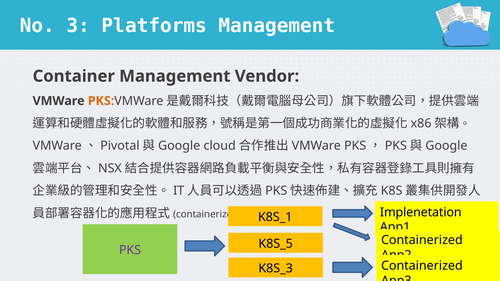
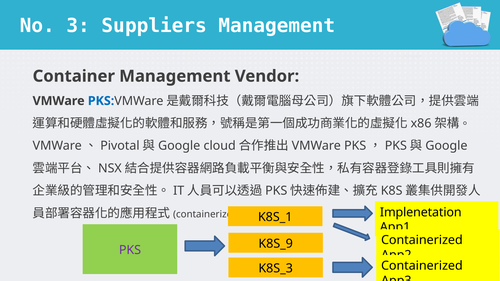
Platforms: Platforms -> Suppliers
PKS at (101, 101) colour: orange -> blue
K8S_5: K8S_5 -> K8S_9
